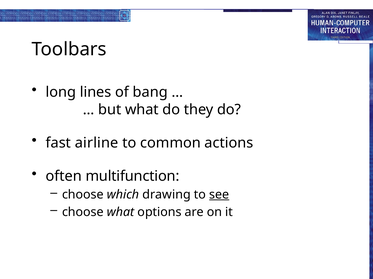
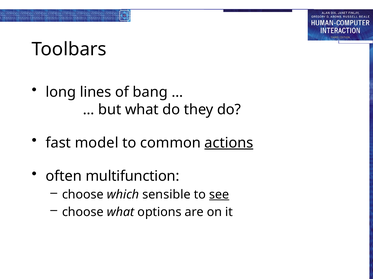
airline: airline -> model
actions underline: none -> present
drawing: drawing -> sensible
